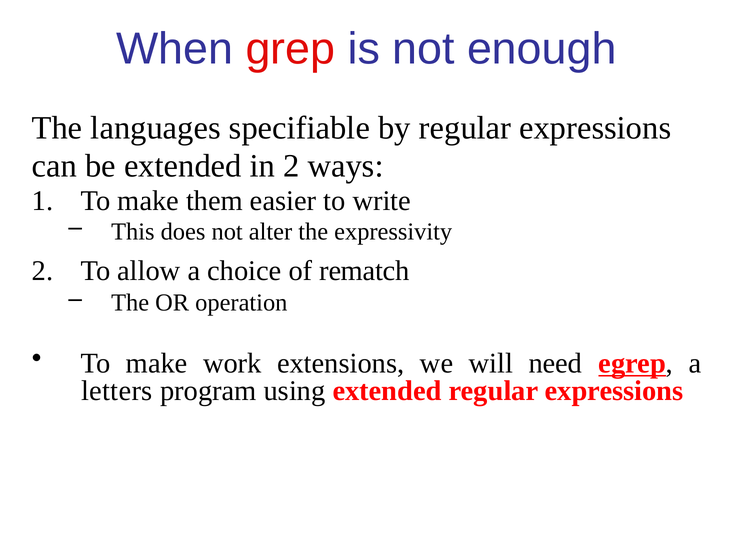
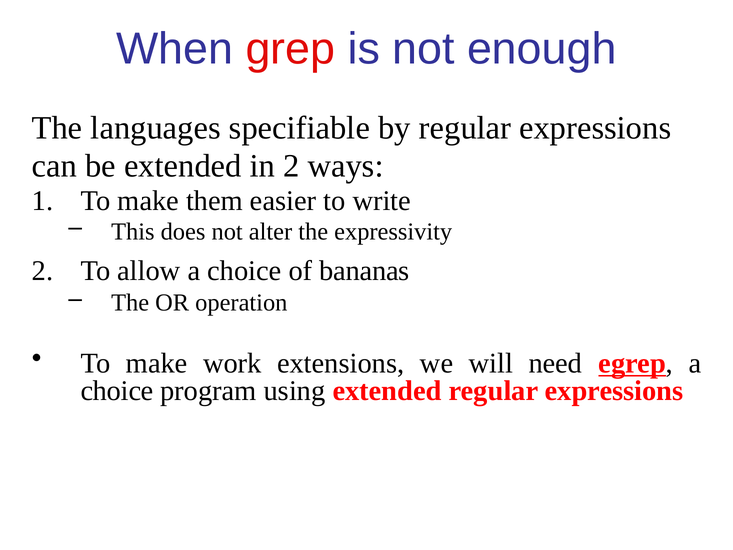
rematch: rematch -> bananas
letters at (117, 391): letters -> choice
